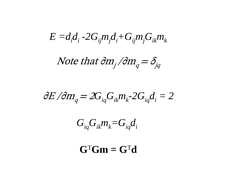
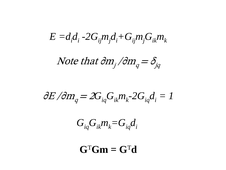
2 at (171, 96): 2 -> 1
